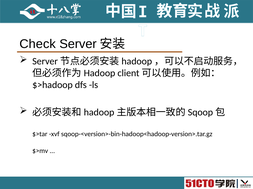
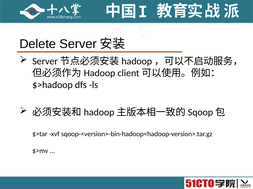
Check: Check -> Delete
